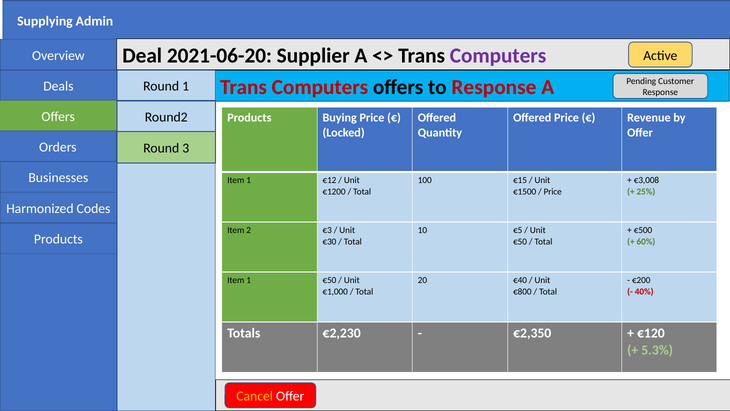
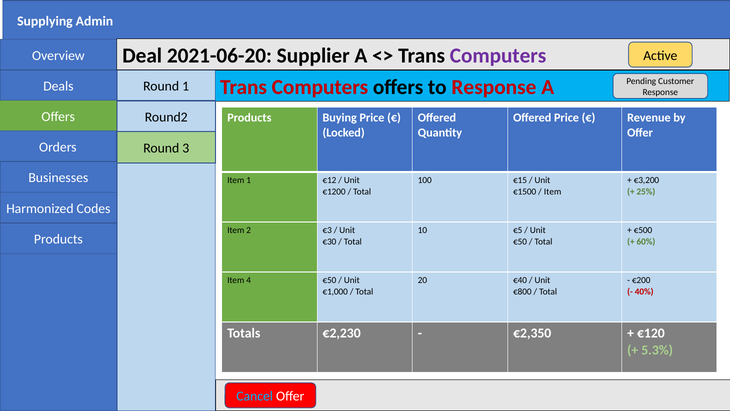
€3,008: €3,008 -> €3,200
Price at (553, 191): Price -> Item
1 at (249, 280): 1 -> 4
Cancel colour: yellow -> light blue
